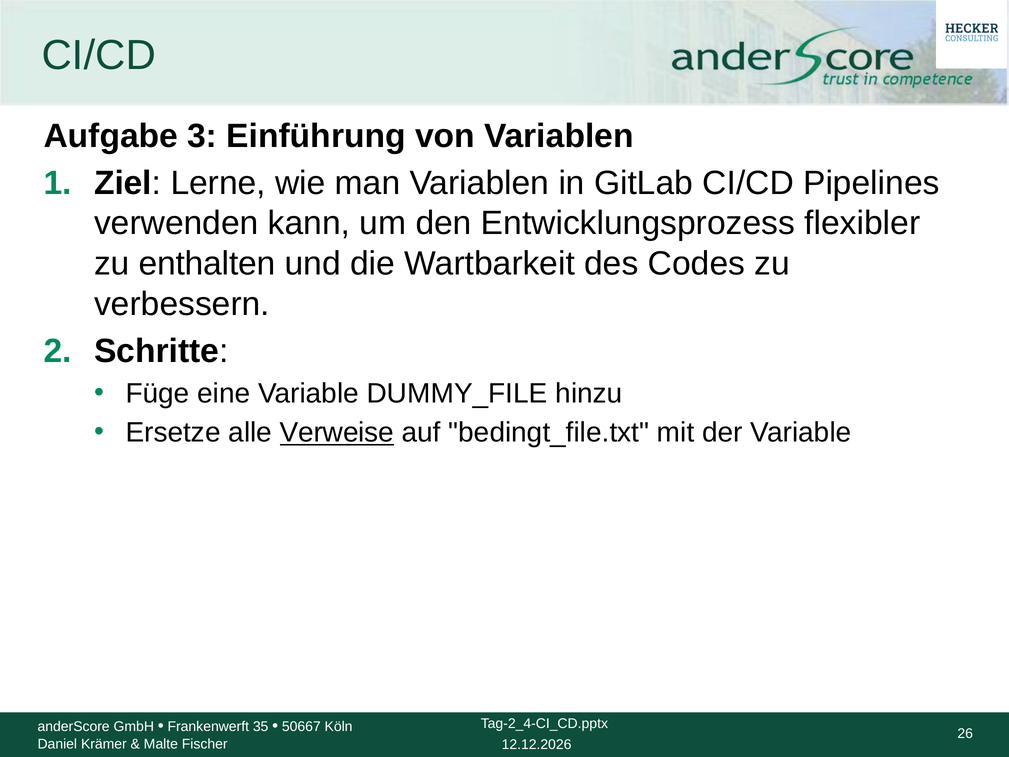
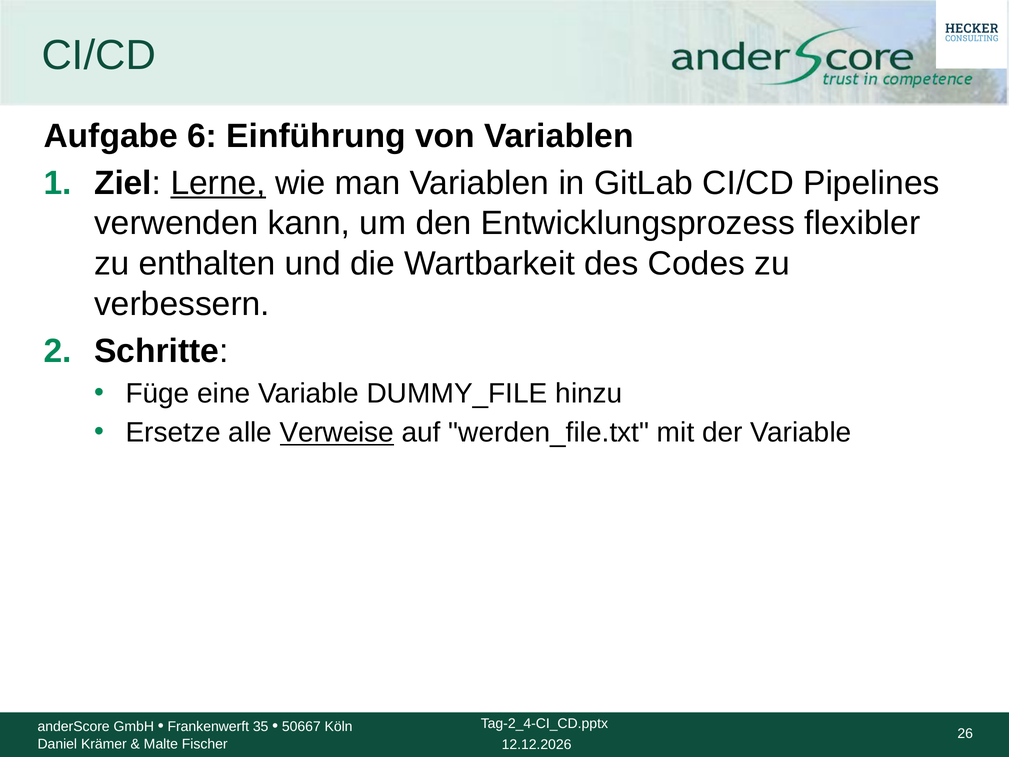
3: 3 -> 6
Lerne underline: none -> present
bedingt_file.txt: bedingt_file.txt -> werden_file.txt
